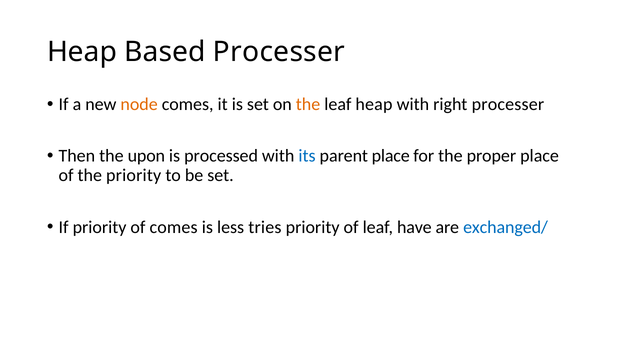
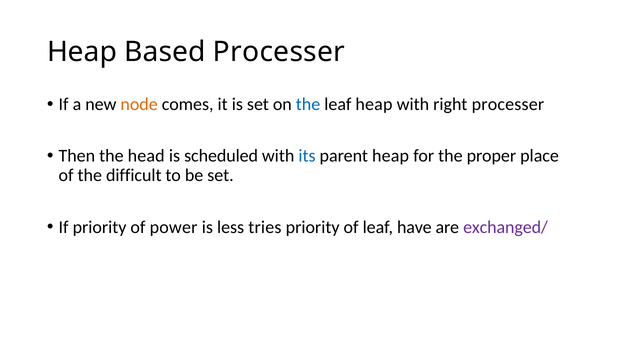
the at (308, 104) colour: orange -> blue
upon: upon -> head
processed: processed -> scheduled
parent place: place -> heap
the priority: priority -> difficult
of comes: comes -> power
exchanged/ colour: blue -> purple
